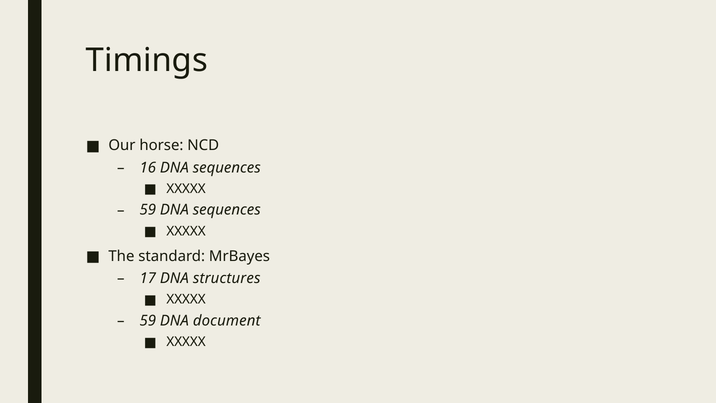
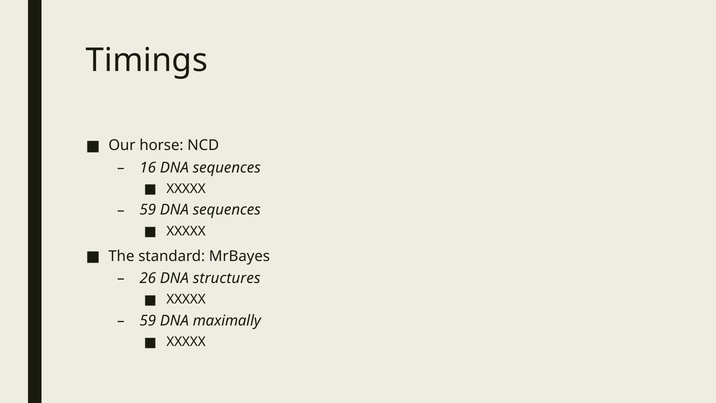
17: 17 -> 26
document: document -> maximally
